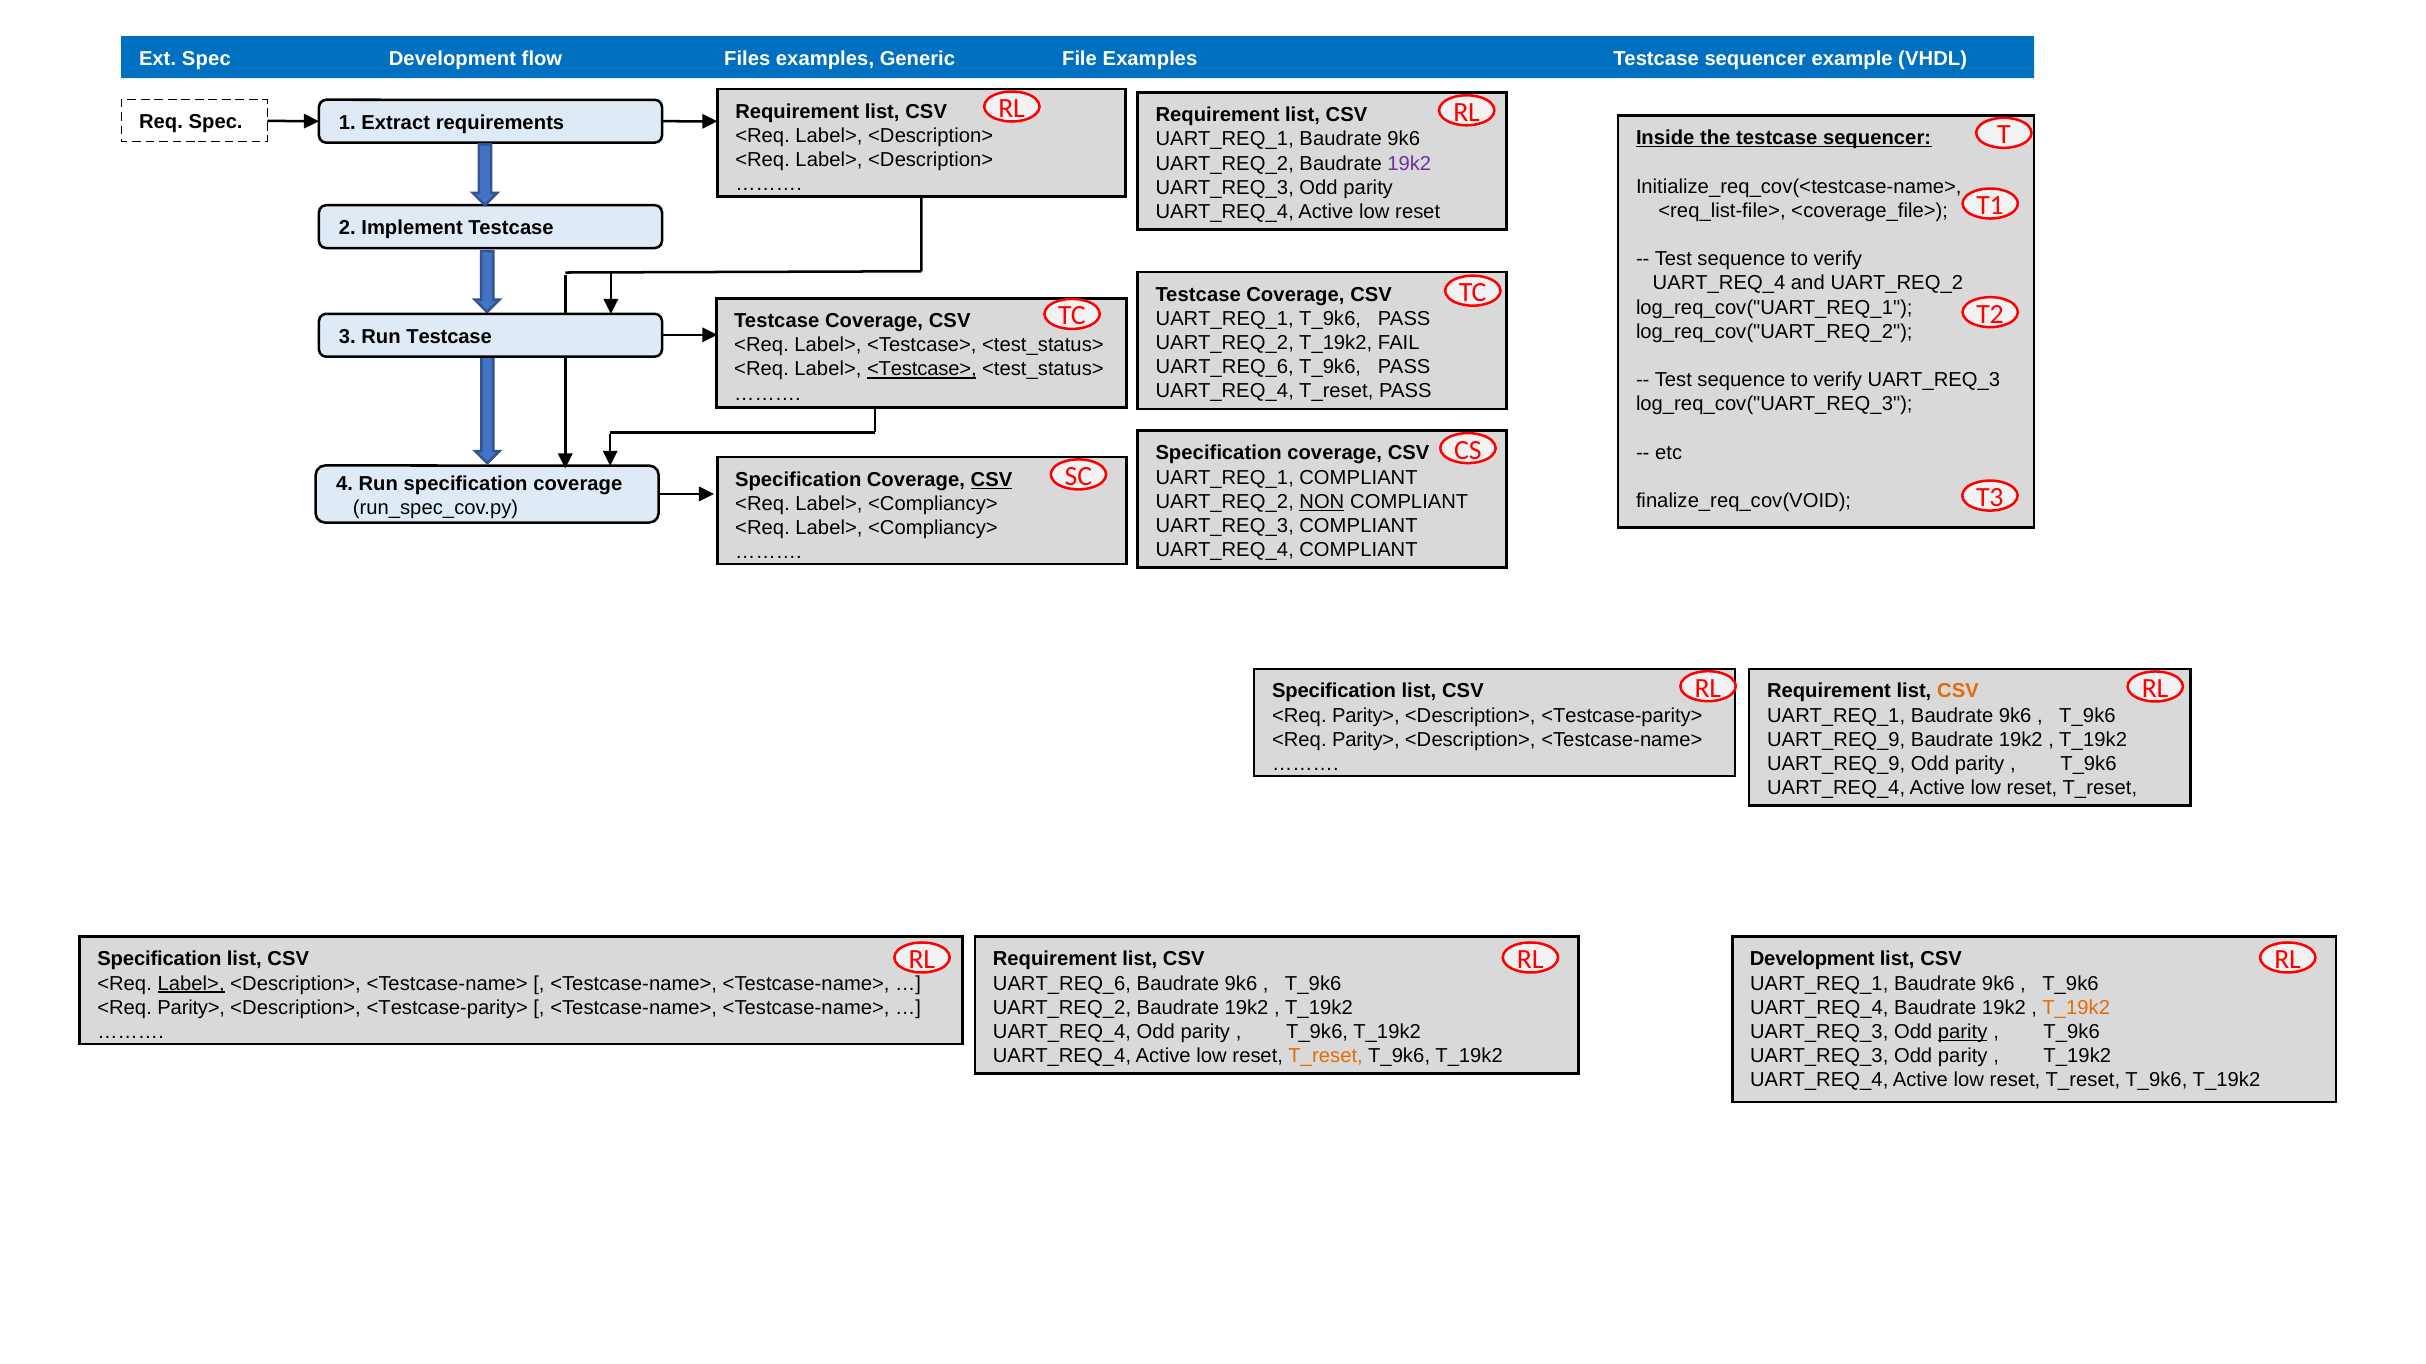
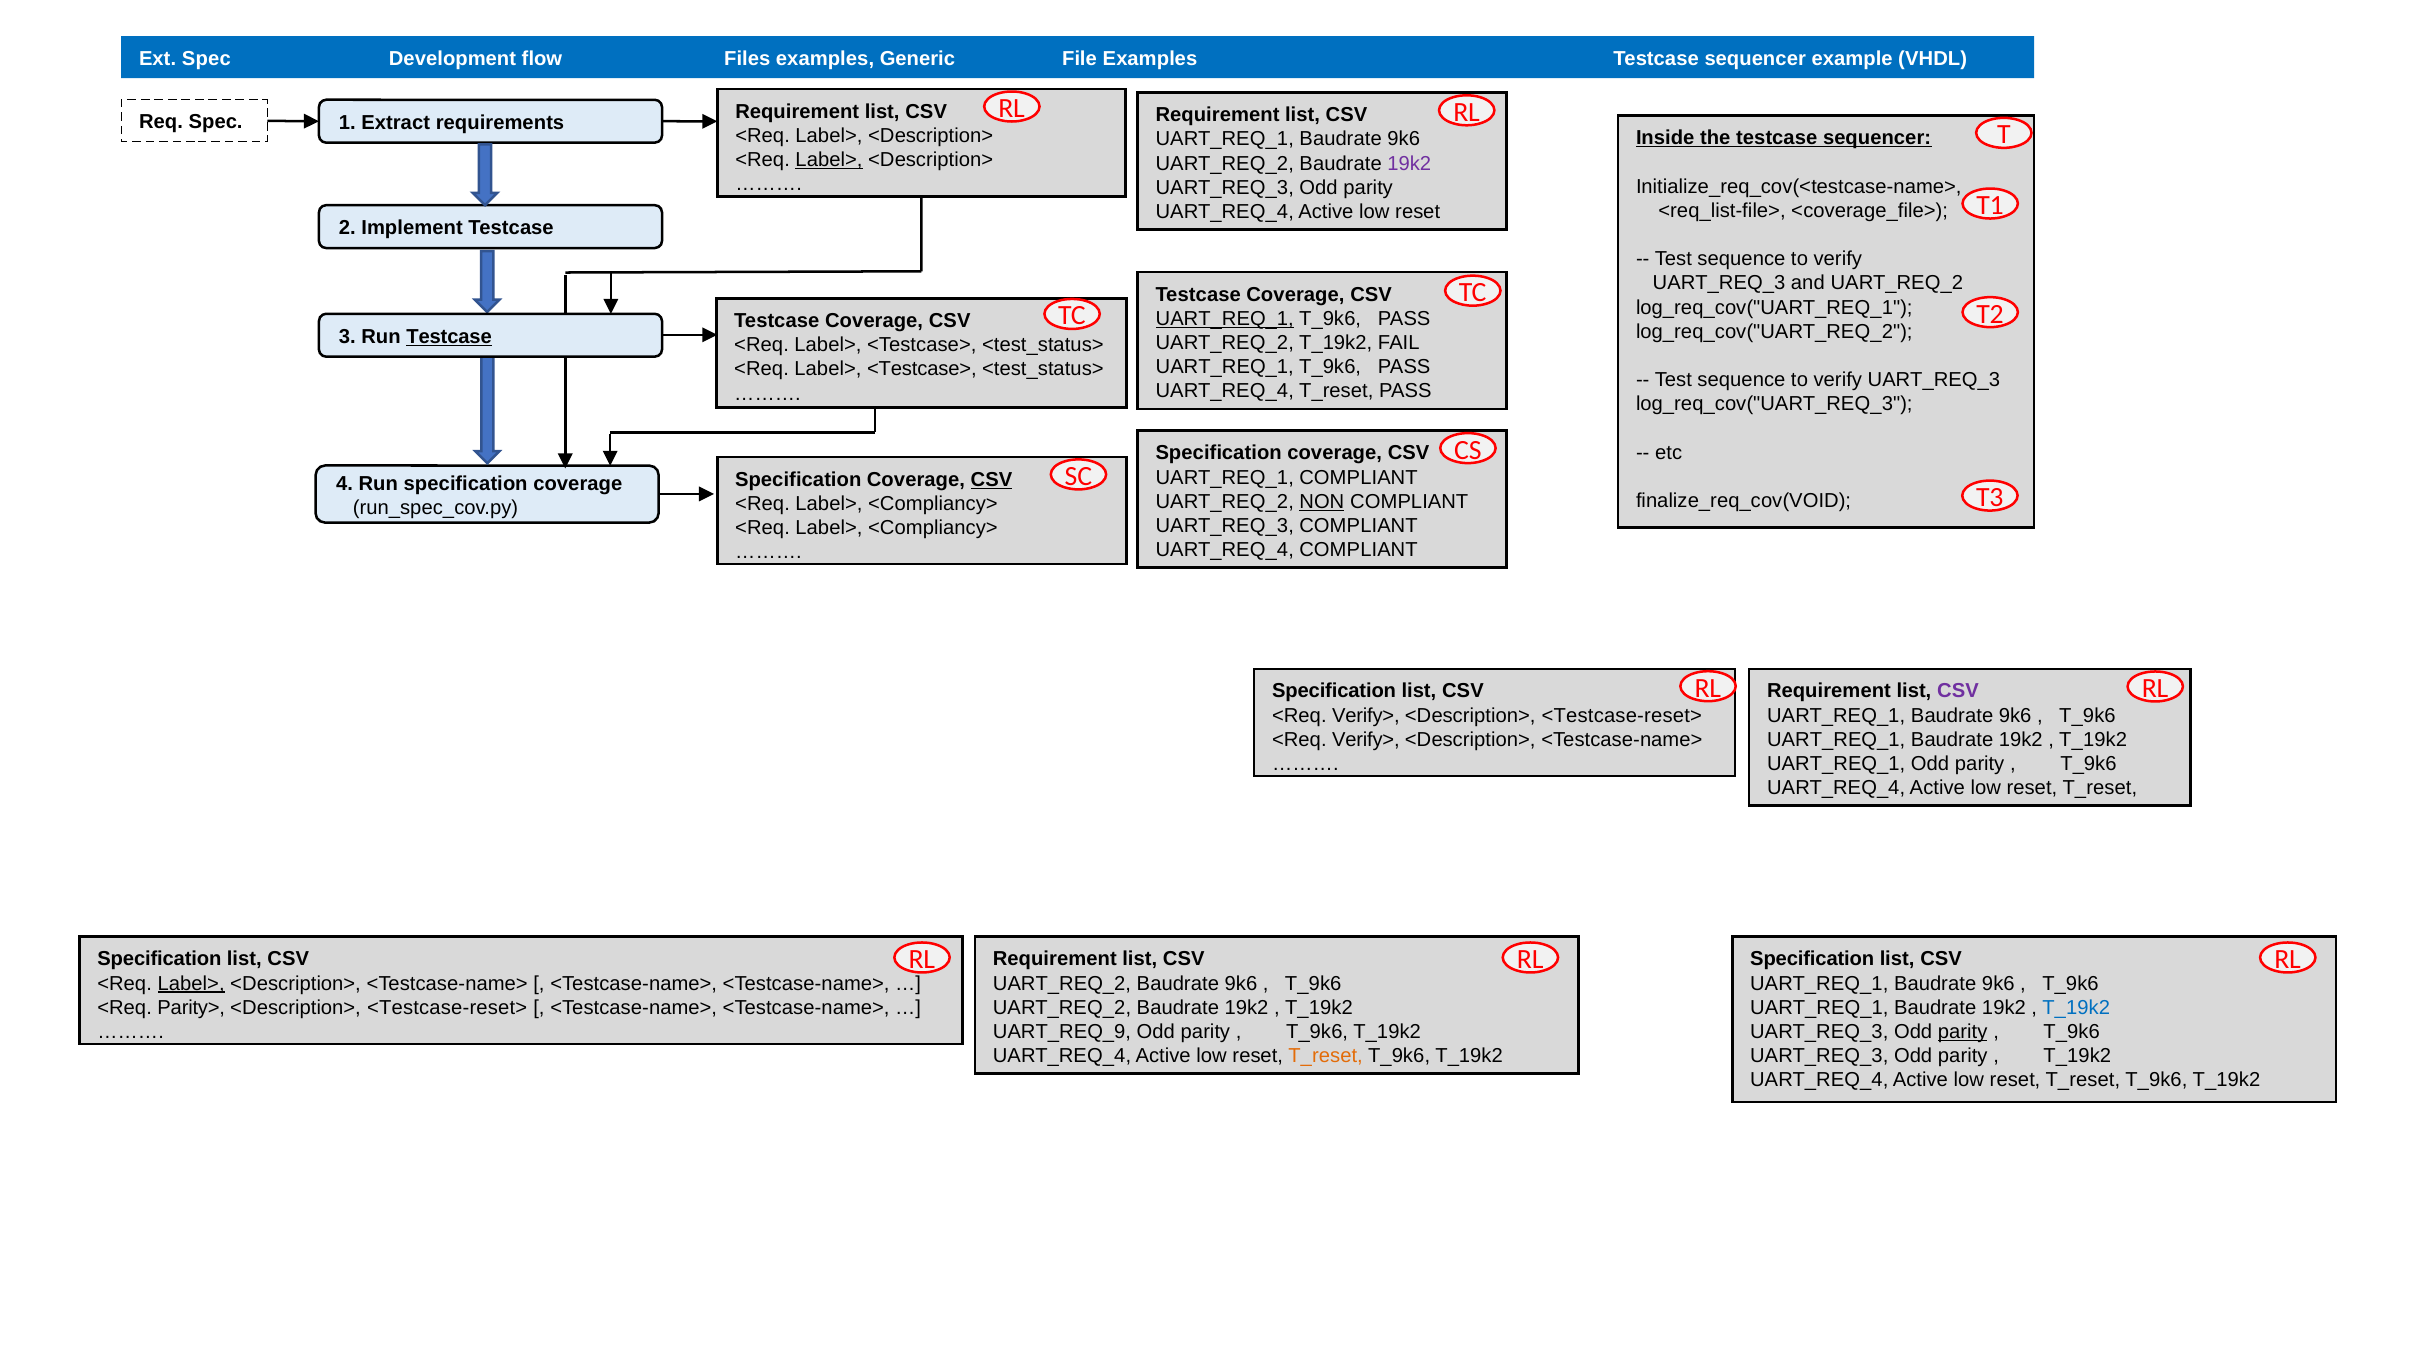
Label> at (829, 160) underline: none -> present
UART_REQ_4 at (1719, 283): UART_REQ_4 -> UART_REQ_3
UART_REQ_1 at (1225, 319) underline: none -> present
Testcase at (449, 337) underline: none -> present
UART_REQ_6 at (1225, 367): UART_REQ_6 -> UART_REQ_1
<Testcase> at (922, 369) underline: present -> none
CSV at (1958, 692) colour: orange -> purple
Parity> at (1366, 716): Parity> -> Verify>
<Testcase-parity> at (1622, 716): <Testcase-parity> -> <Testcase-reset>
Parity> at (1366, 740): Parity> -> Verify>
UART_REQ_9 at (1836, 740): UART_REQ_9 -> UART_REQ_1
UART_REQ_9 at (1836, 764): UART_REQ_9 -> UART_REQ_1
Development at (1812, 960): Development -> Specification
UART_REQ_6 at (1062, 984): UART_REQ_6 -> UART_REQ_2
<Testcase-parity> at (447, 1008): <Testcase-parity> -> <Testcase-reset>
UART_REQ_4 at (1819, 1008): UART_REQ_4 -> UART_REQ_1
T_19k2 at (2076, 1008) colour: orange -> blue
UART_REQ_4 at (1062, 1032): UART_REQ_4 -> UART_REQ_9
